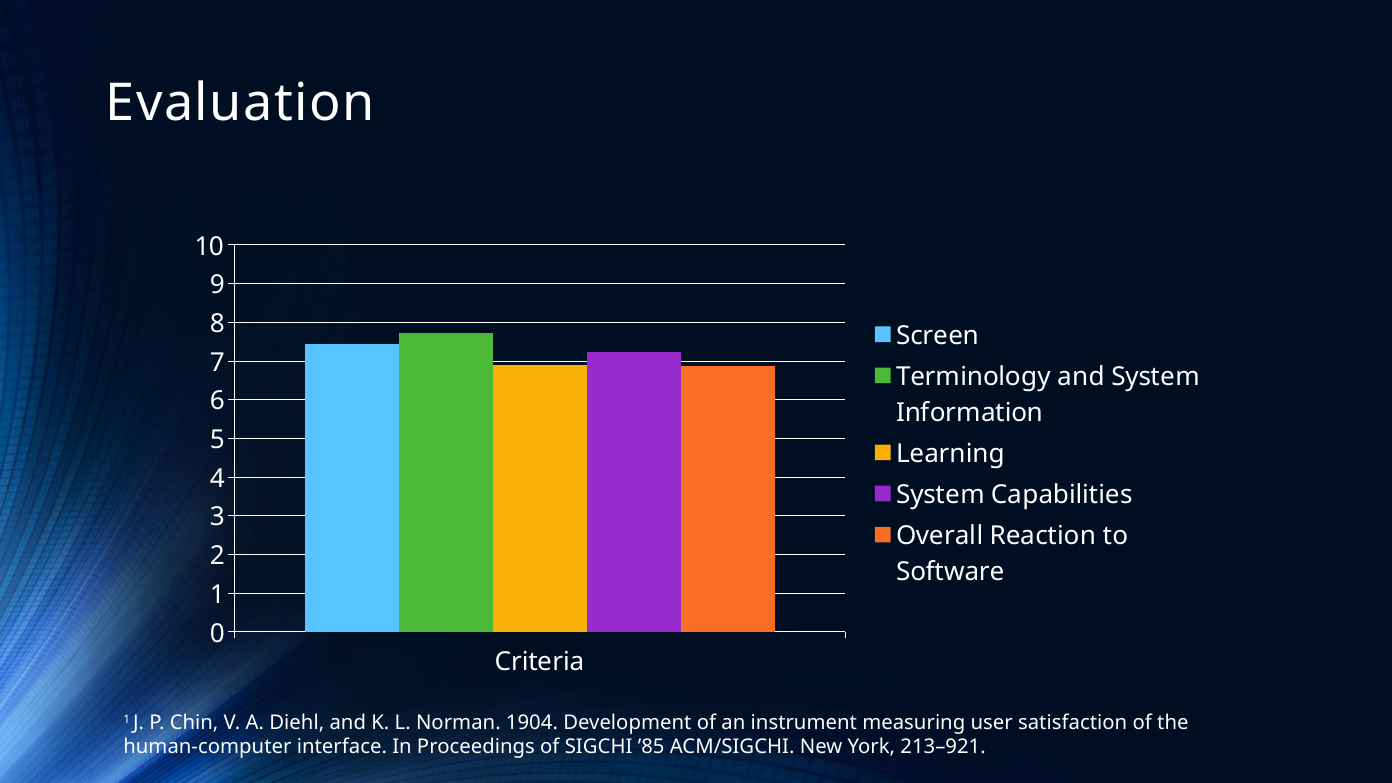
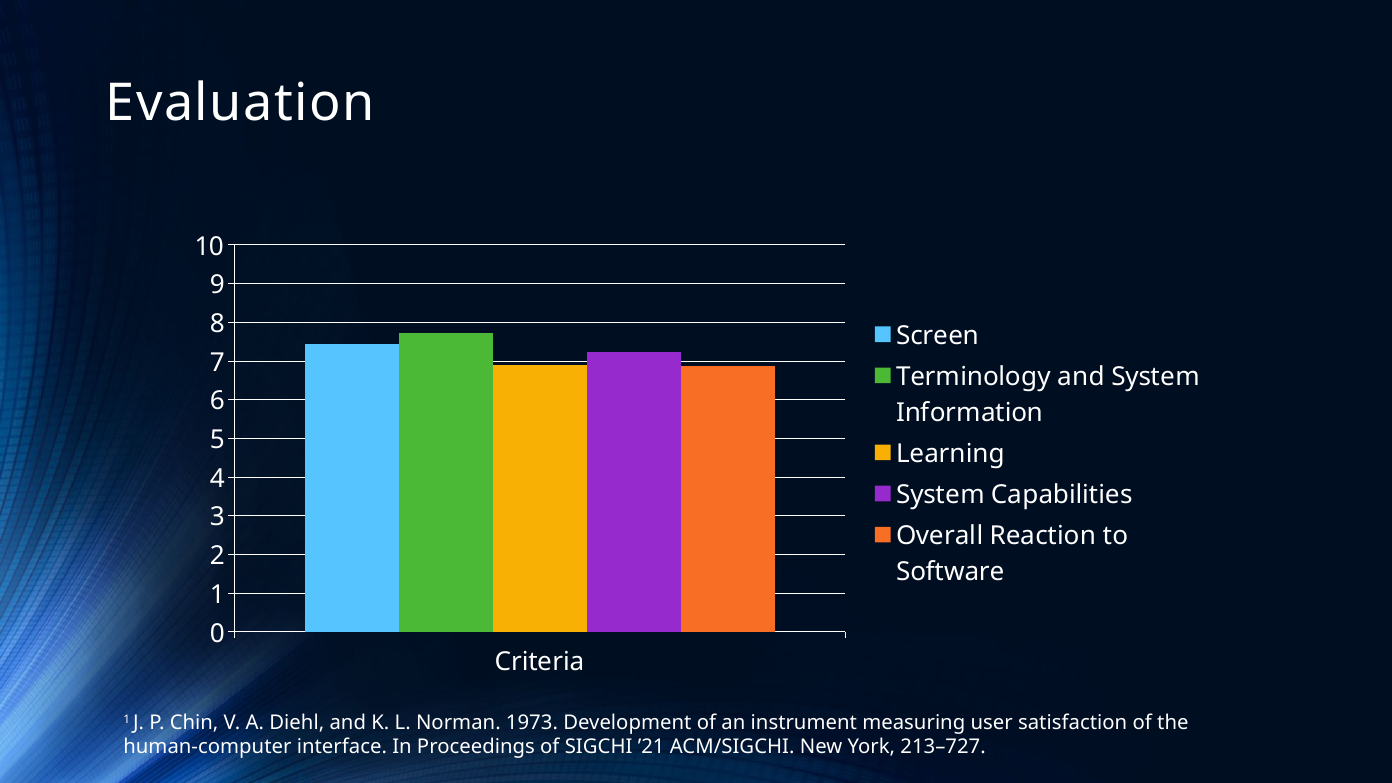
1904: 1904 -> 1973
’85: ’85 -> ’21
213–921: 213–921 -> 213–727
